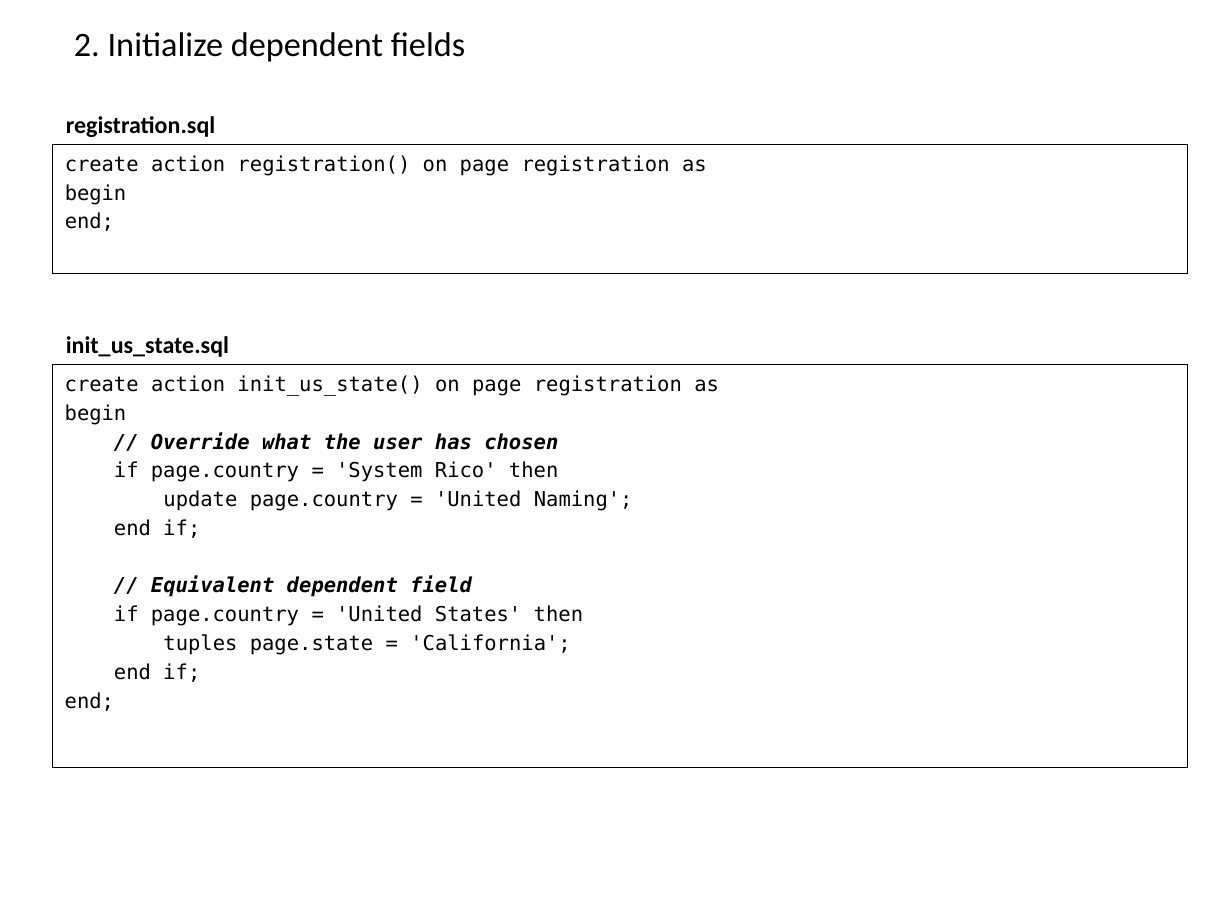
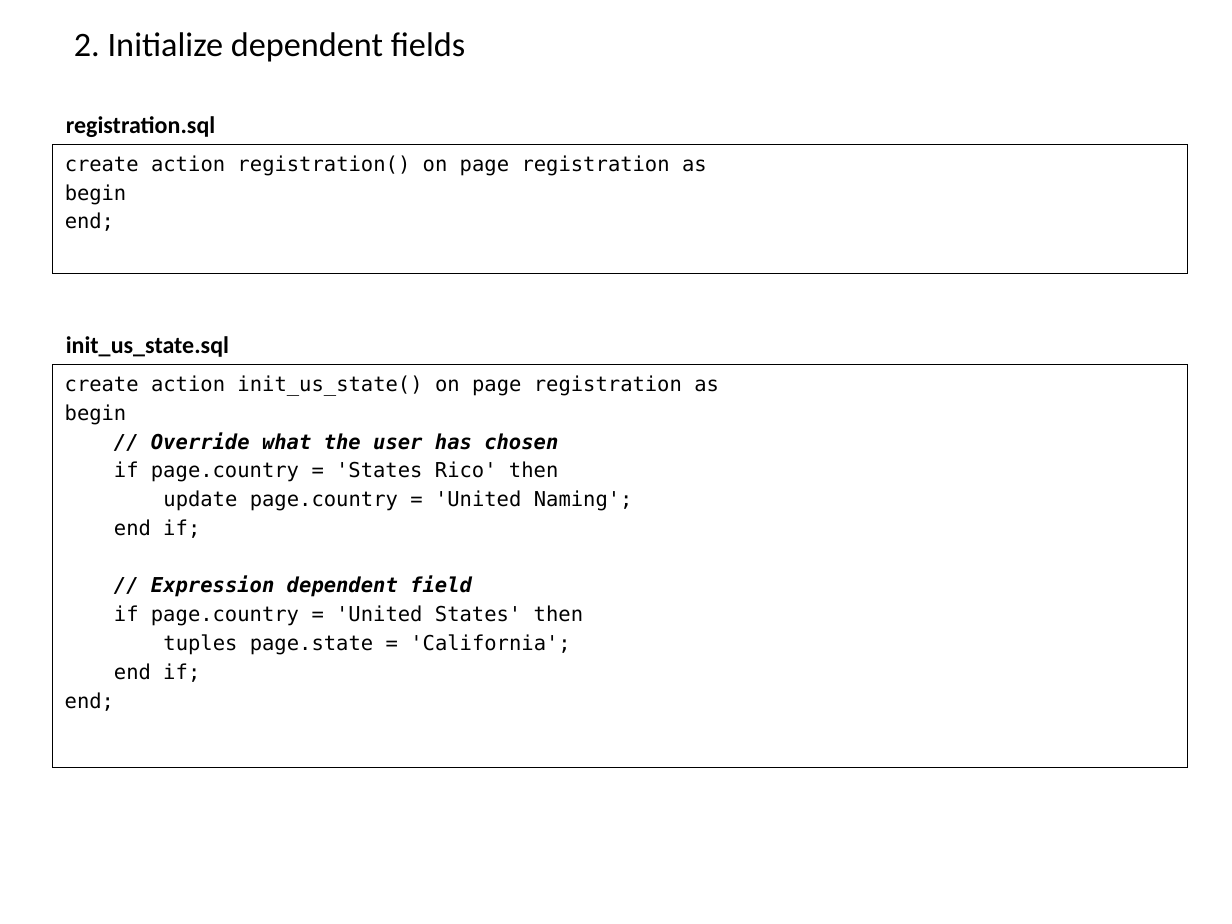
System at (379, 471): System -> States
Equivalent: Equivalent -> Expression
